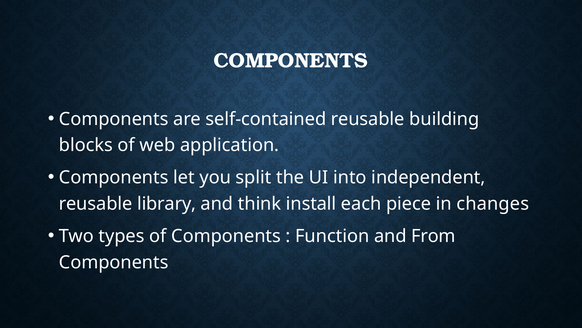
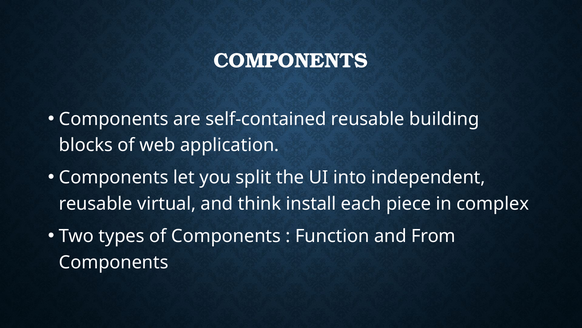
library: library -> virtual
changes: changes -> complex
